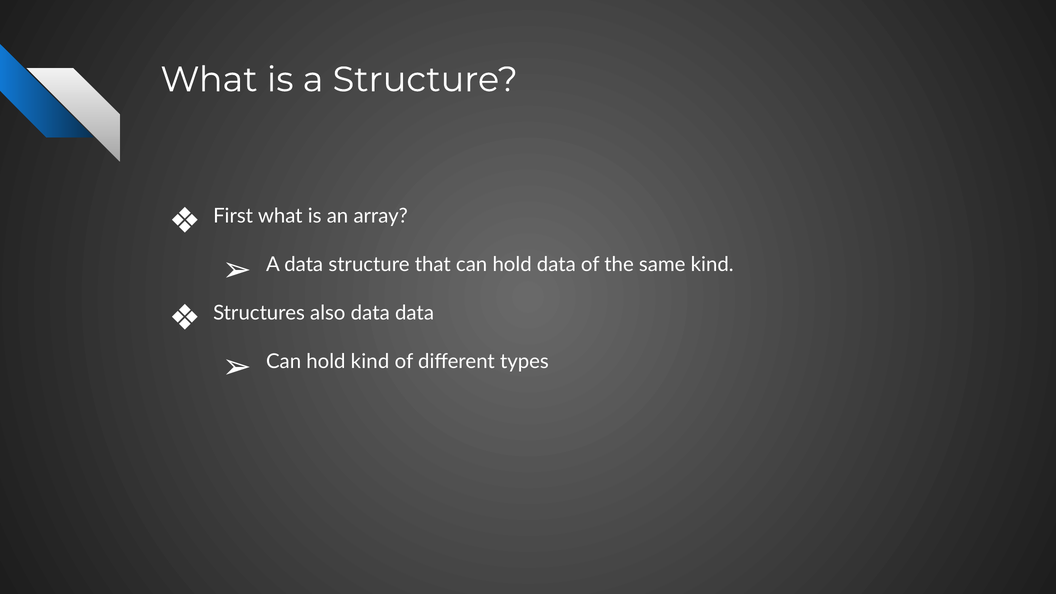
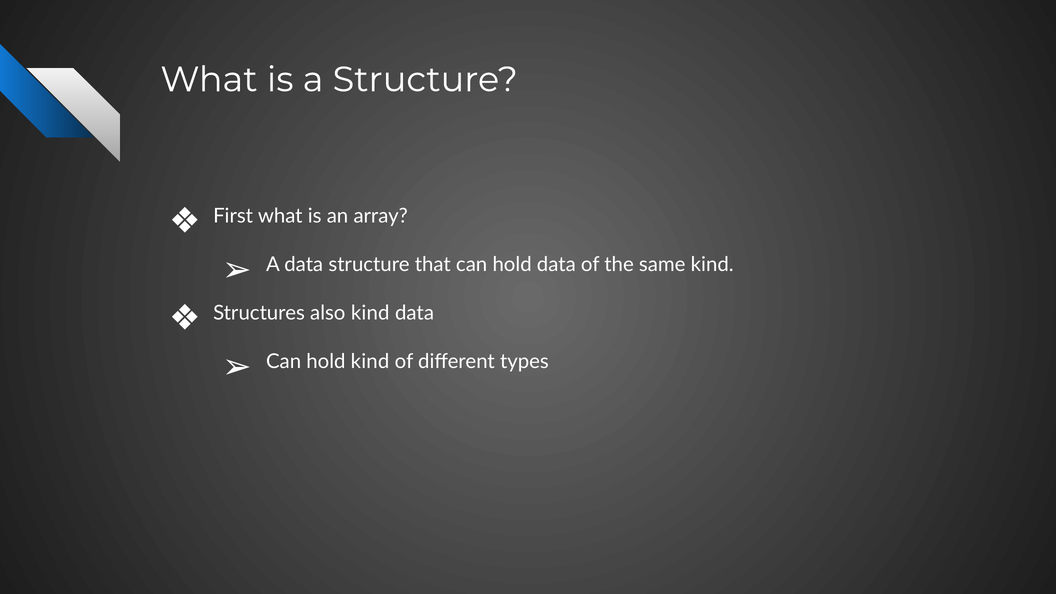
also data: data -> kind
